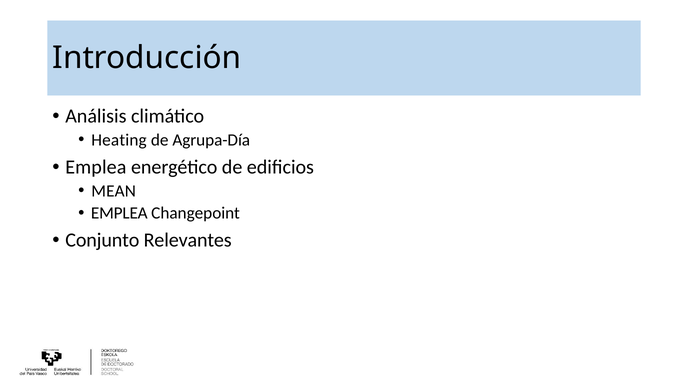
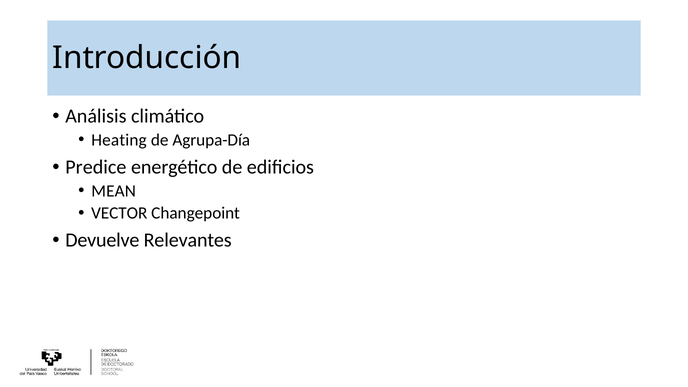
Emplea at (96, 167): Emplea -> Predice
EMPLEA at (119, 213): EMPLEA -> VECTOR
Conjunto: Conjunto -> Devuelve
